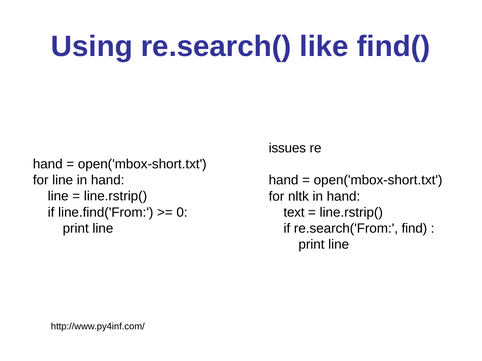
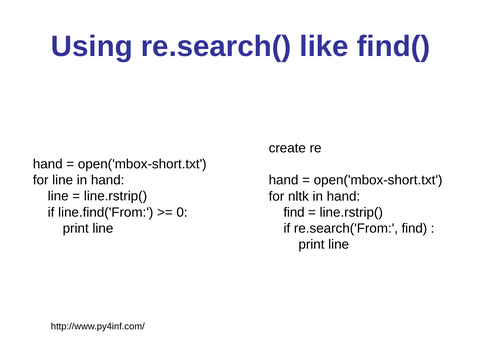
issues: issues -> create
text at (294, 213): text -> find
